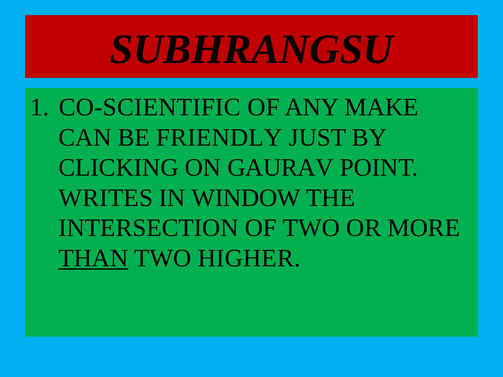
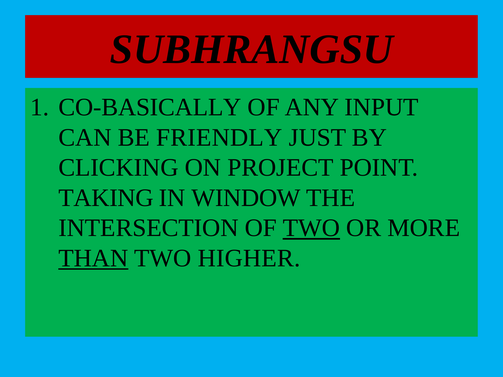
CO-SCIENTIFIC: CO-SCIENTIFIC -> CO-BASICALLY
MAKE: MAKE -> INPUT
GAURAV: GAURAV -> PROJECT
WRITES: WRITES -> TAKING
TWO at (311, 228) underline: none -> present
